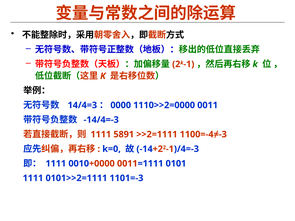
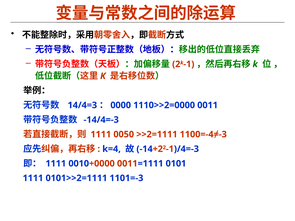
5891: 5891 -> 0050
k=0: k=0 -> k=4
